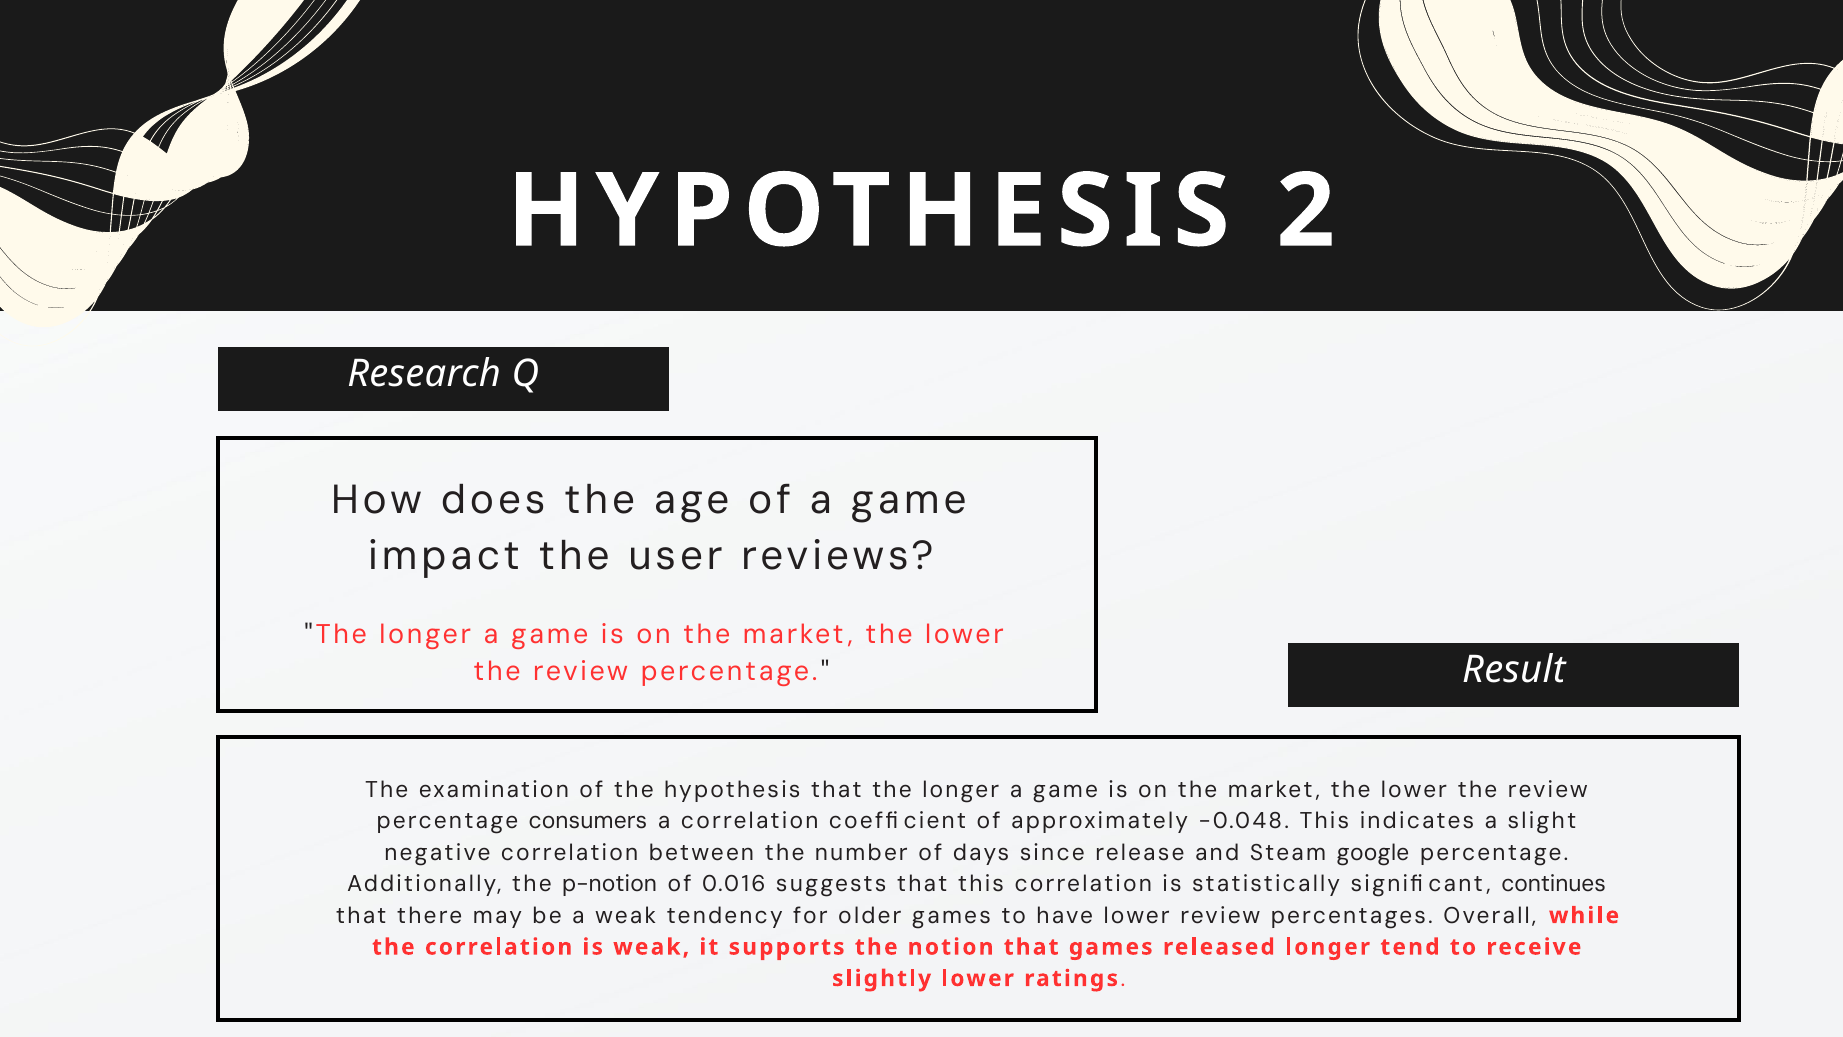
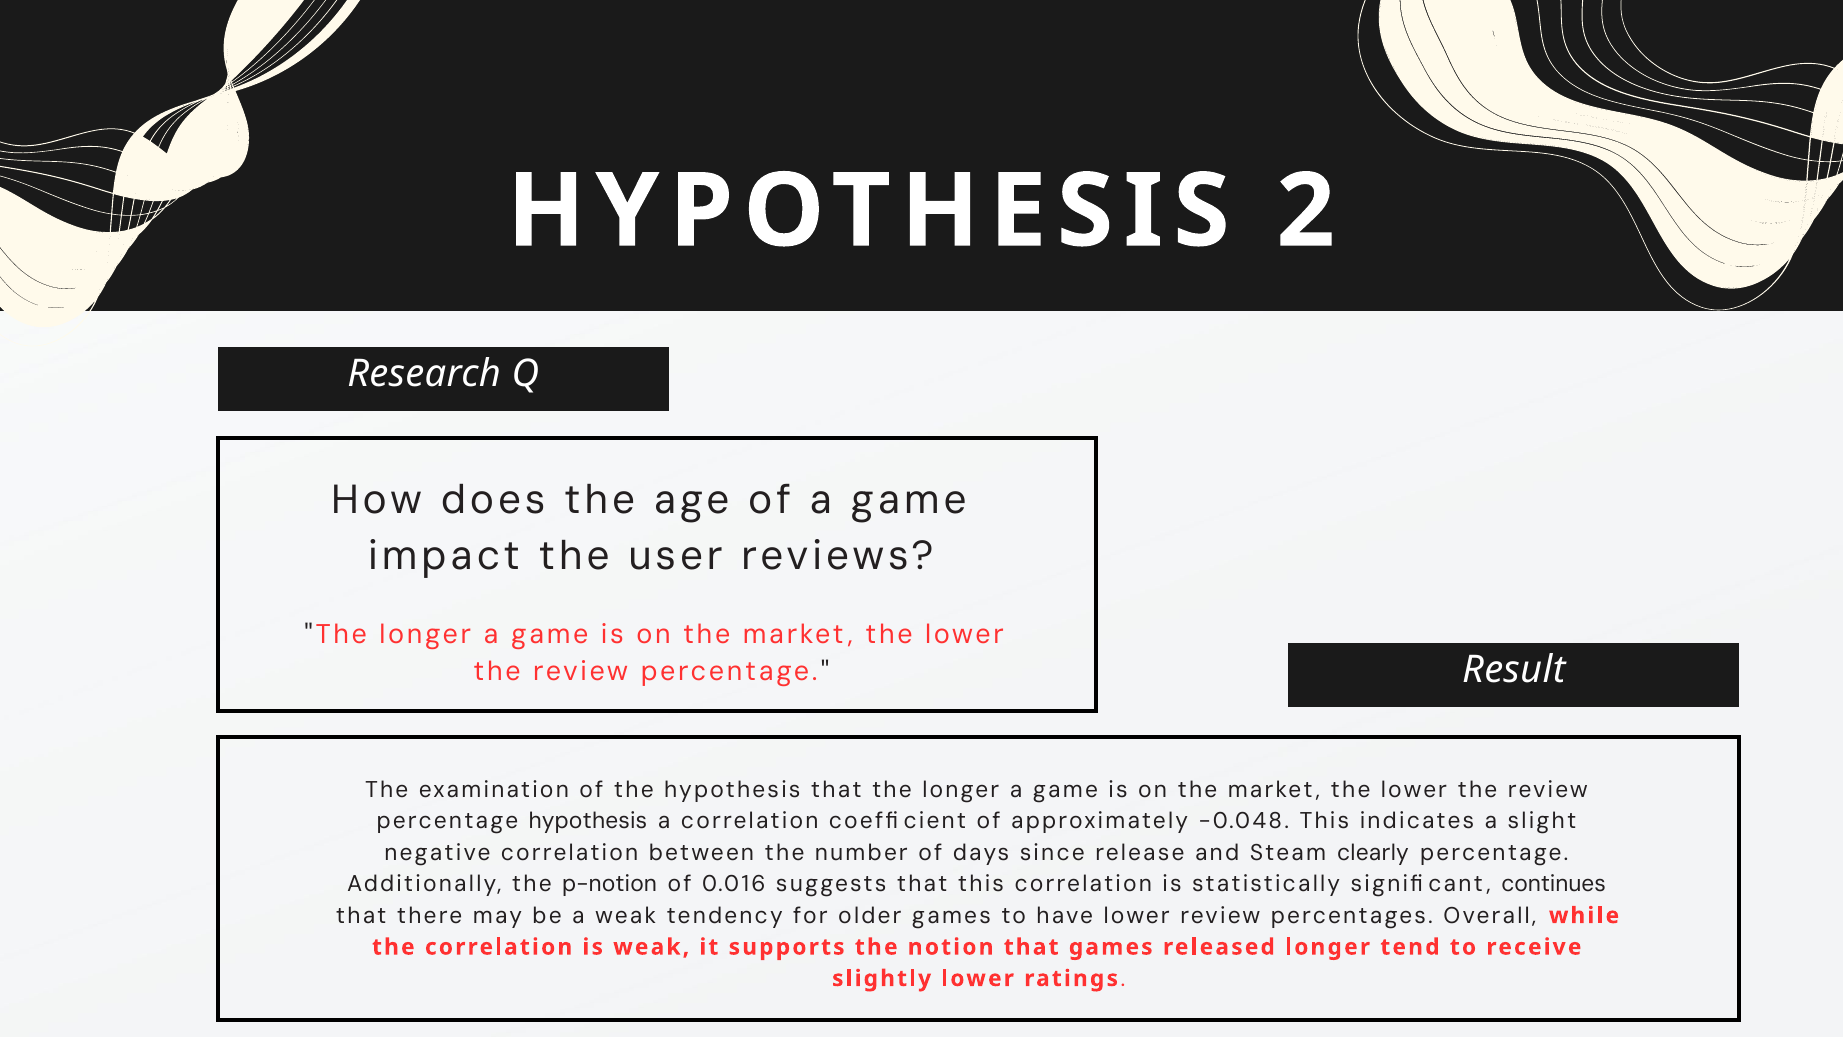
percentage consumers: consumers -> hypothesis
google: google -> clearly
